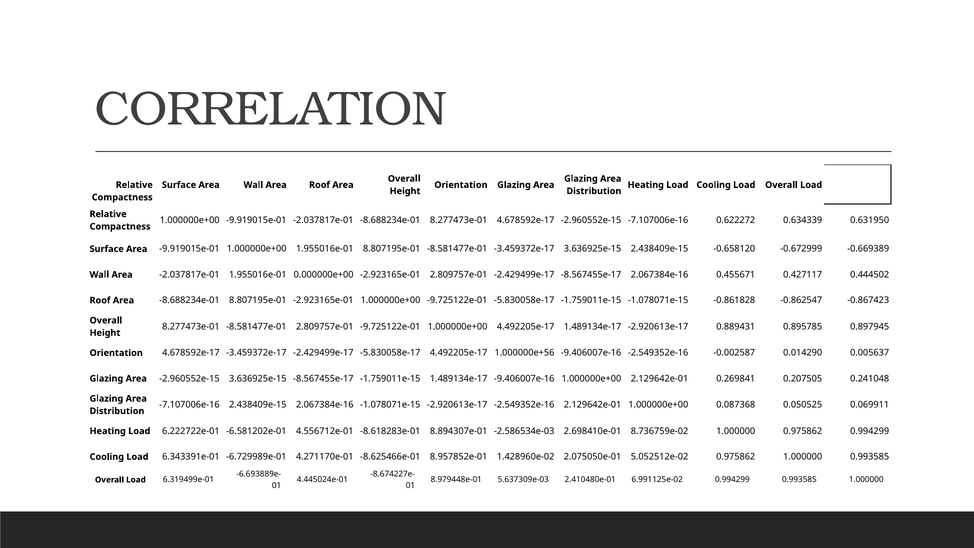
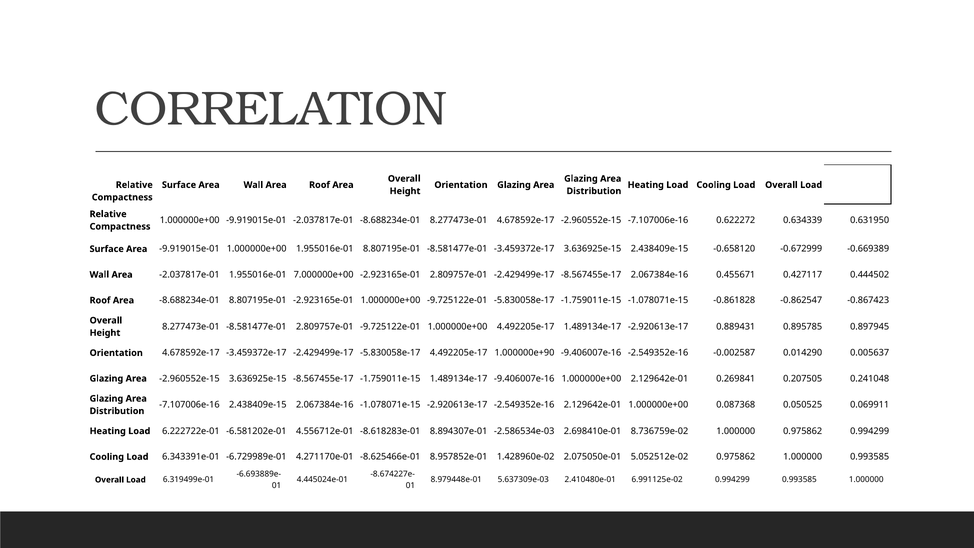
0.000000e+00: 0.000000e+00 -> 7.000000e+00
1.000000e+56: 1.000000e+56 -> 1.000000e+90
